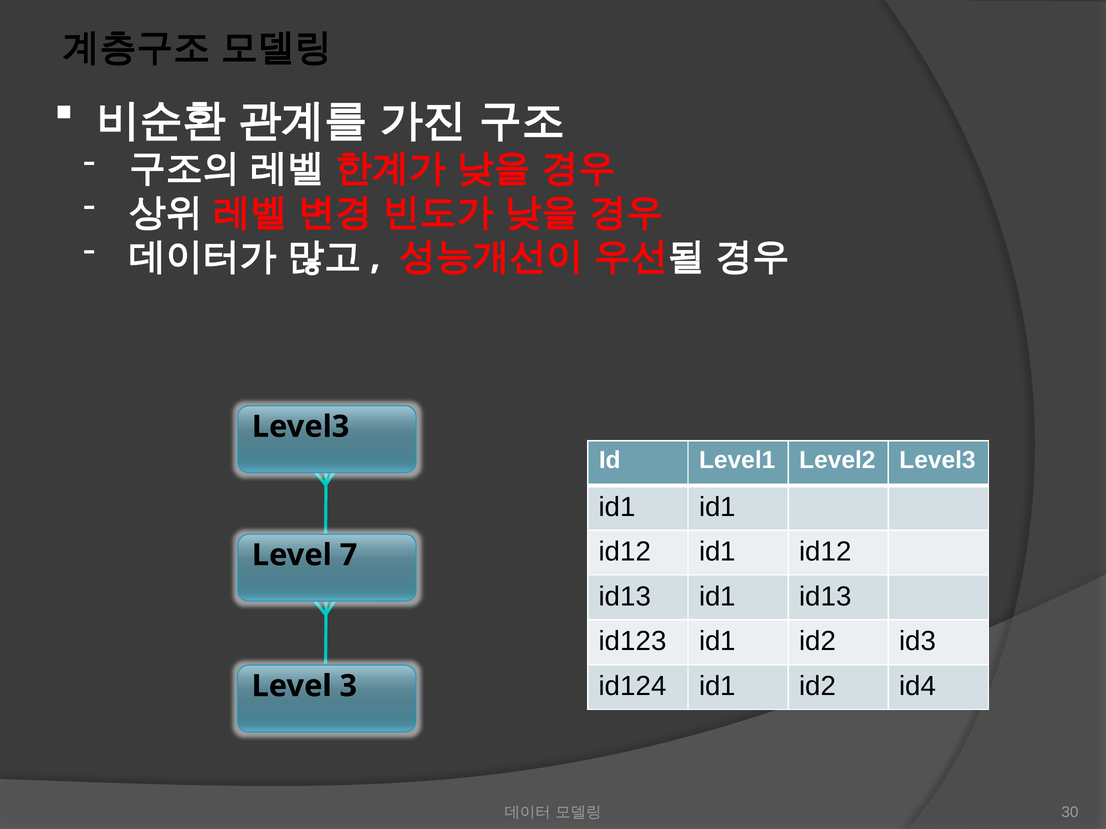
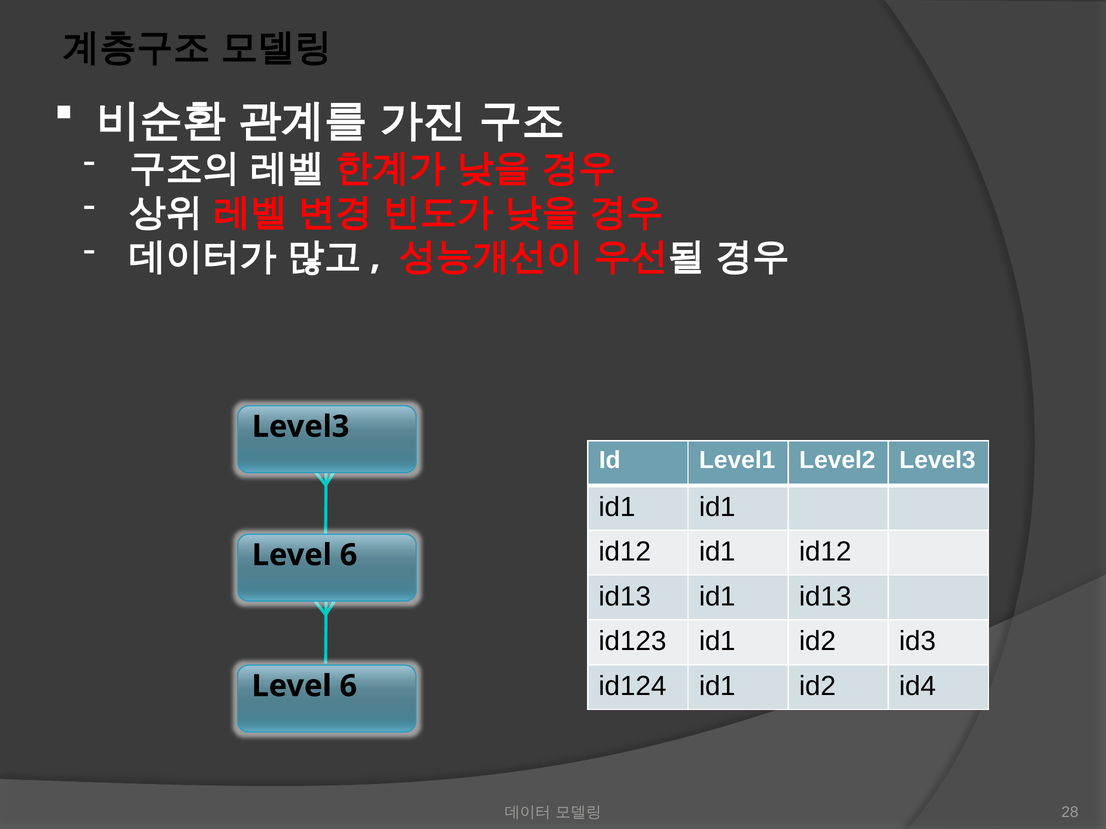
7 at (349, 555): 7 -> 6
3 at (348, 686): 3 -> 6
30: 30 -> 28
